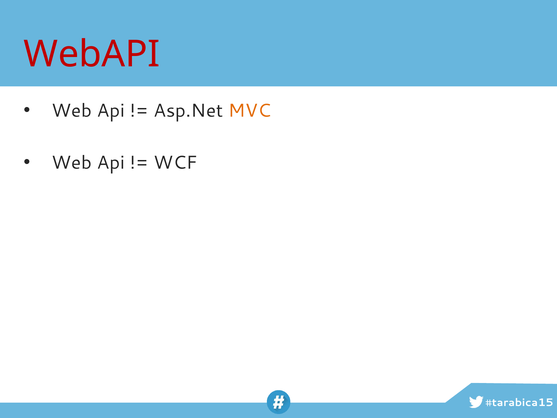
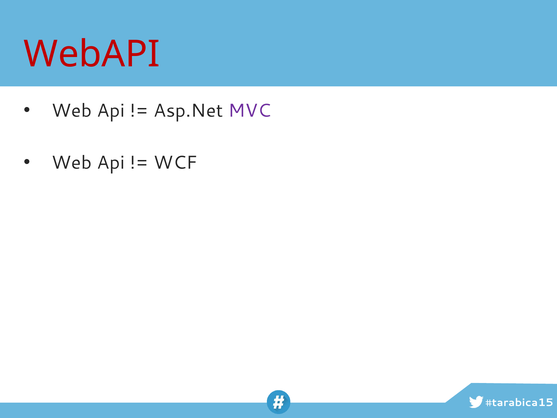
MVC colour: orange -> purple
